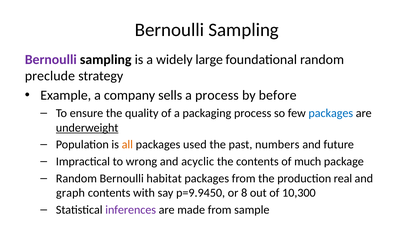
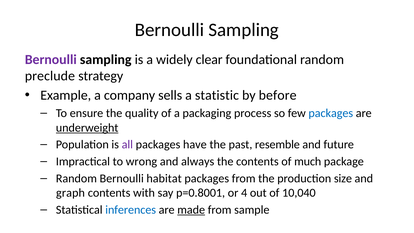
large: large -> clear
a process: process -> statistic
all colour: orange -> purple
used: used -> have
numbers: numbers -> resemble
acyclic: acyclic -> always
real: real -> size
p=9.9450: p=9.9450 -> p=0.8001
8: 8 -> 4
10,300: 10,300 -> 10,040
inferences colour: purple -> blue
made underline: none -> present
